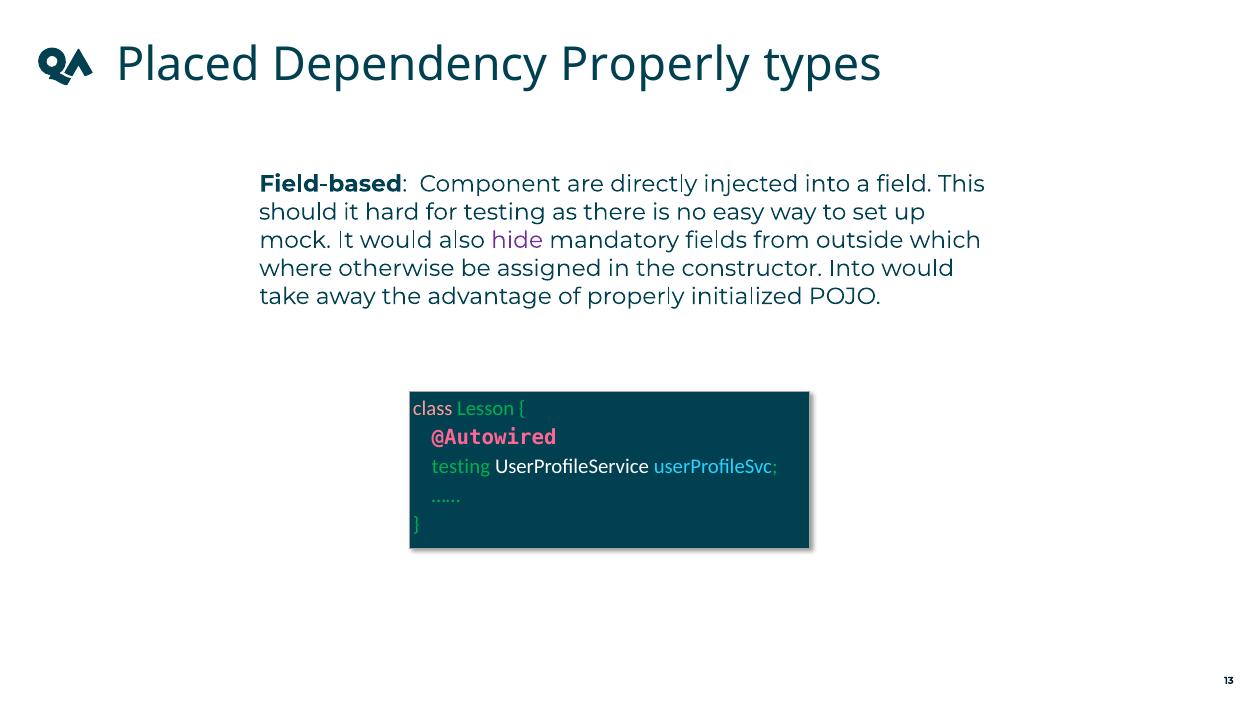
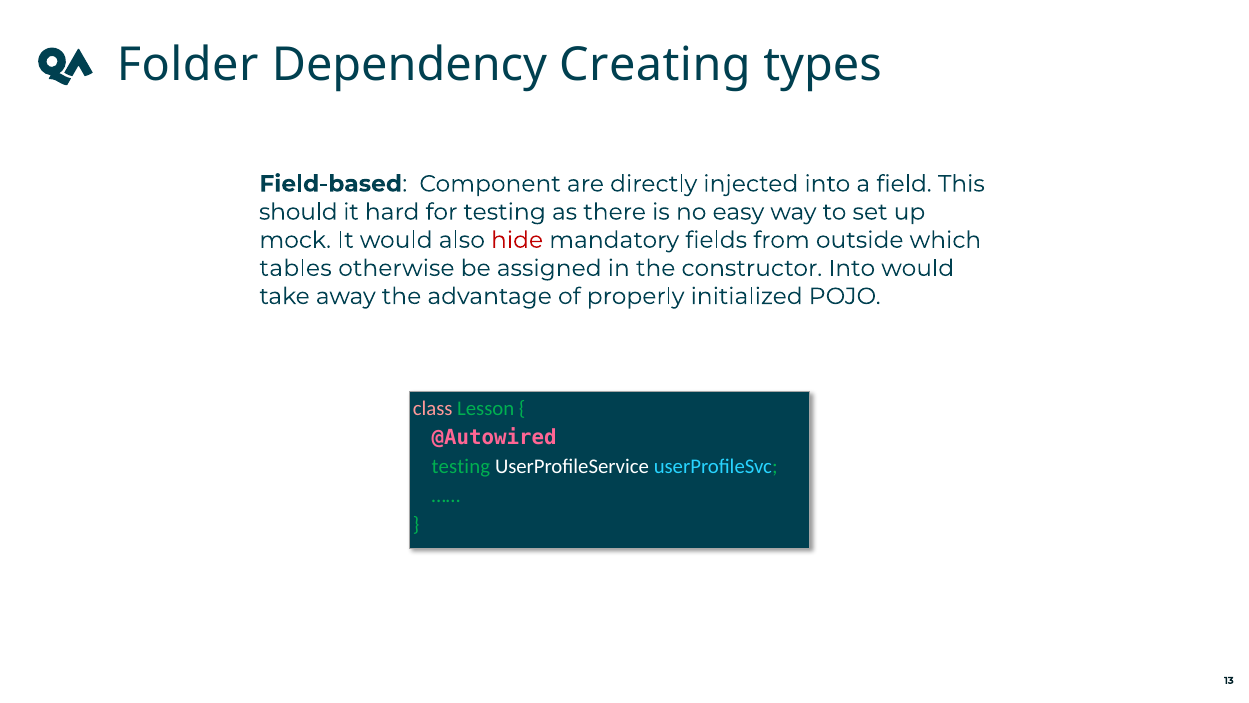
Placed: Placed -> Folder
Dependency Properly: Properly -> Creating
hide colour: purple -> red
where: where -> tables
